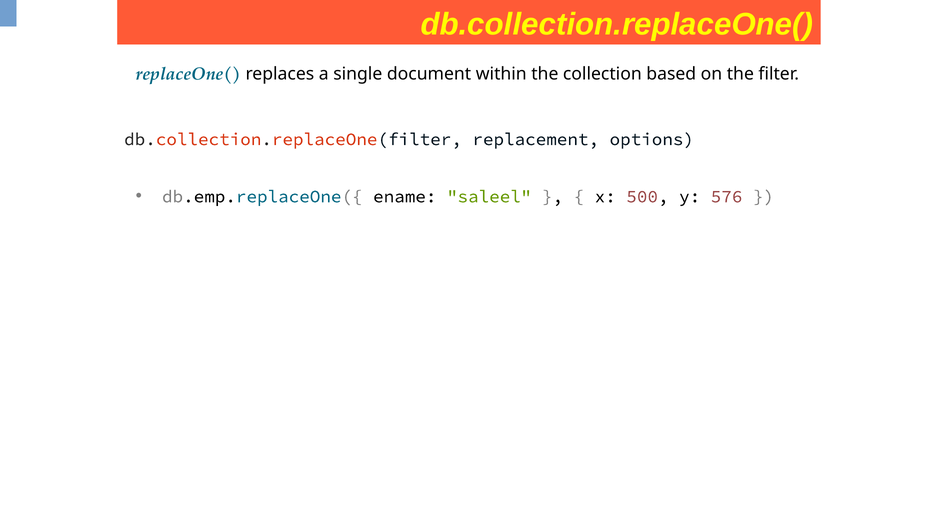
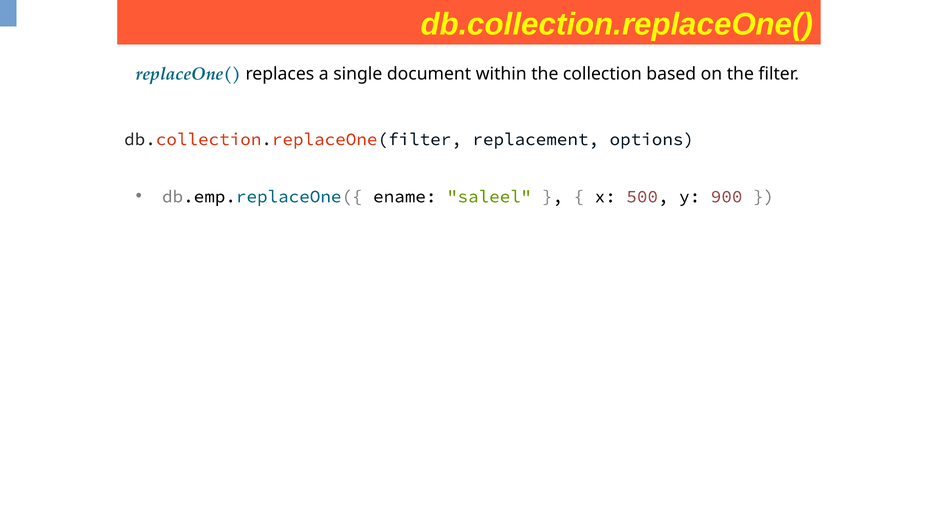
576: 576 -> 900
